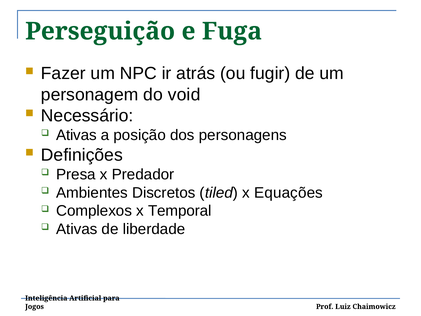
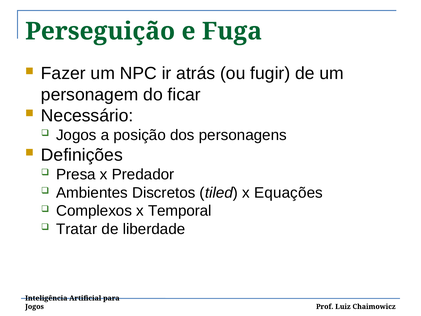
void: void -> ficar
Ativas at (76, 135): Ativas -> Jogos
Ativas at (77, 229): Ativas -> Tratar
